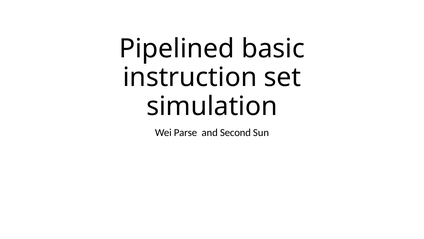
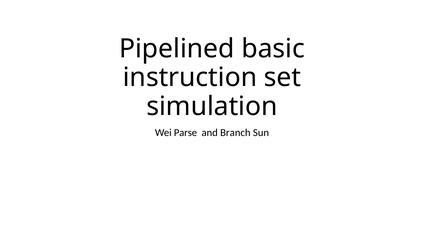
Second: Second -> Branch
